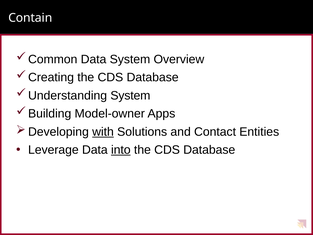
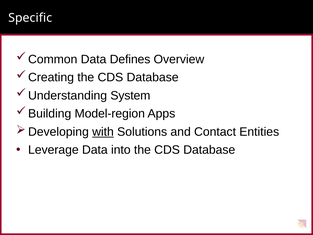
Contain: Contain -> Specific
Data System: System -> Defines
Model-owner: Model-owner -> Model-region
into underline: present -> none
